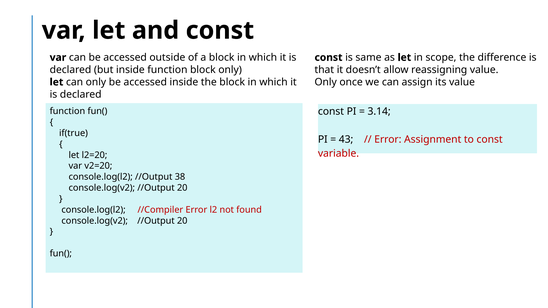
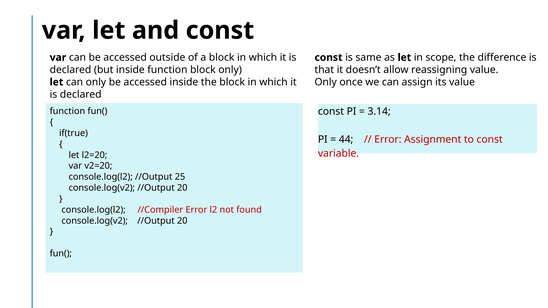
43: 43 -> 44
38: 38 -> 25
